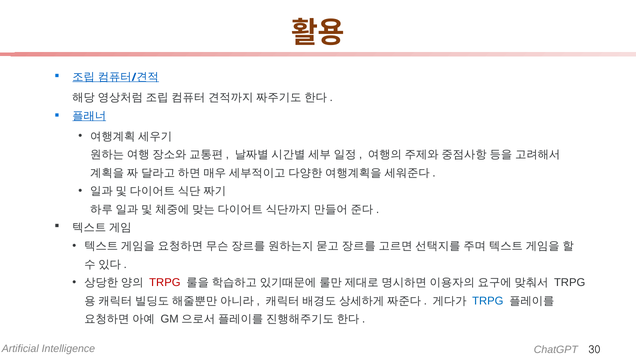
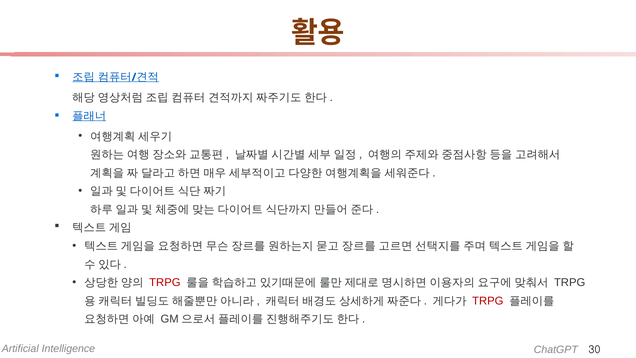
TRPG at (488, 301) colour: blue -> red
